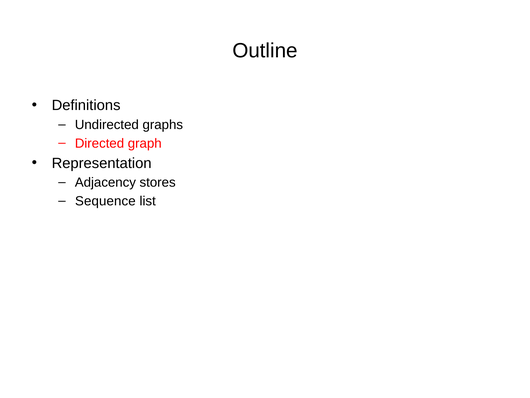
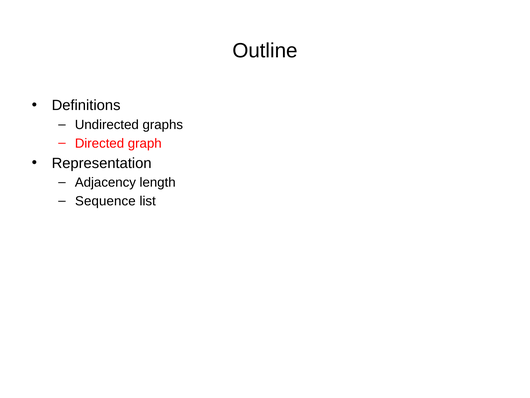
stores: stores -> length
